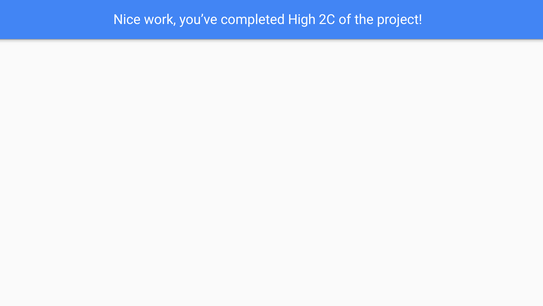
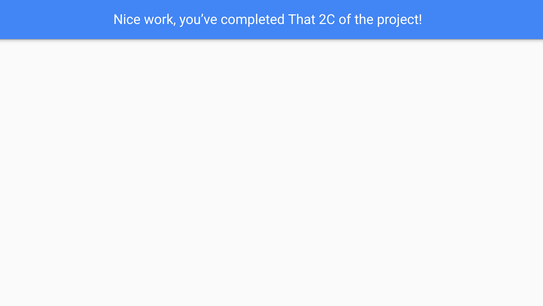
High: High -> That
